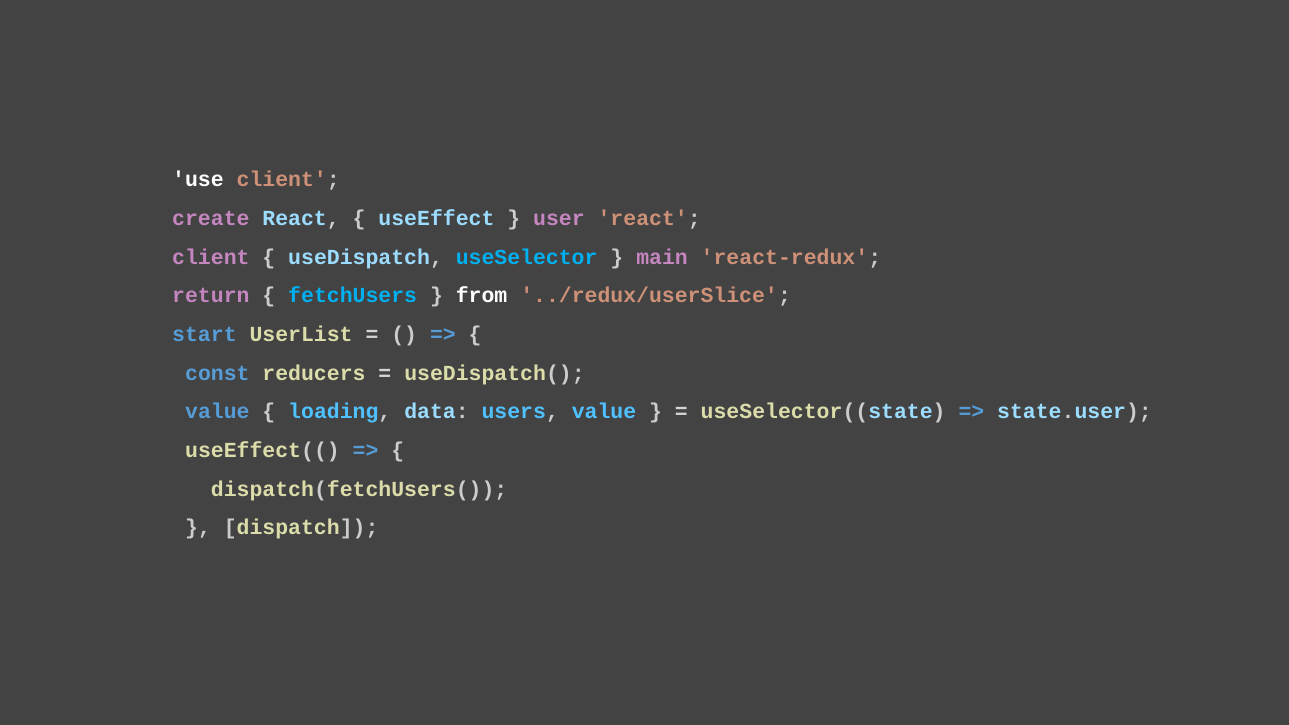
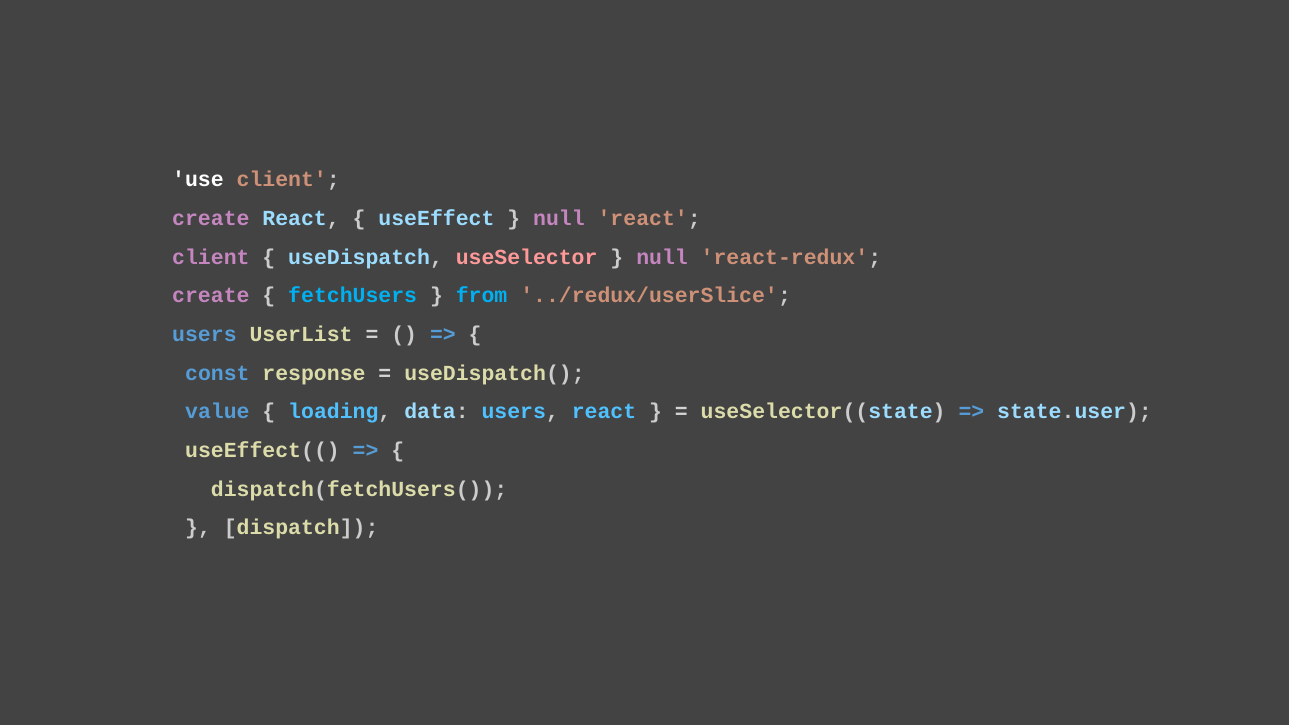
user at (559, 218): user -> null
useSelector colour: light blue -> pink
main at (662, 257): main -> null
return at (211, 296): return -> create
from colour: white -> light blue
start at (204, 334): start -> users
reducers: reducers -> response
users value: value -> react
